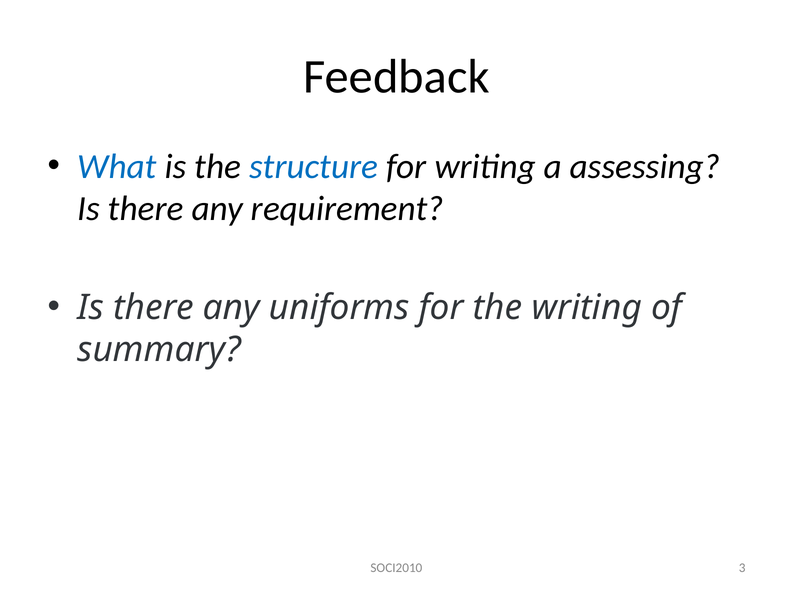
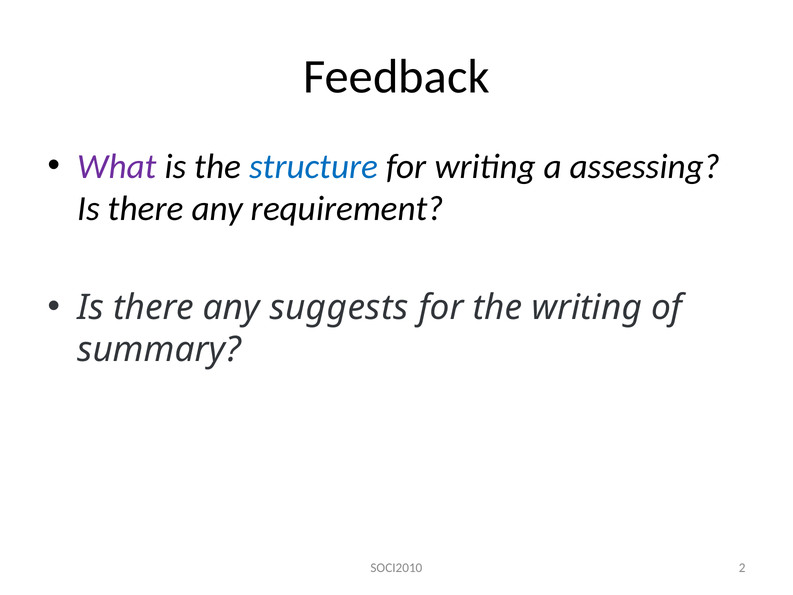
What colour: blue -> purple
uniforms: uniforms -> suggests
3: 3 -> 2
